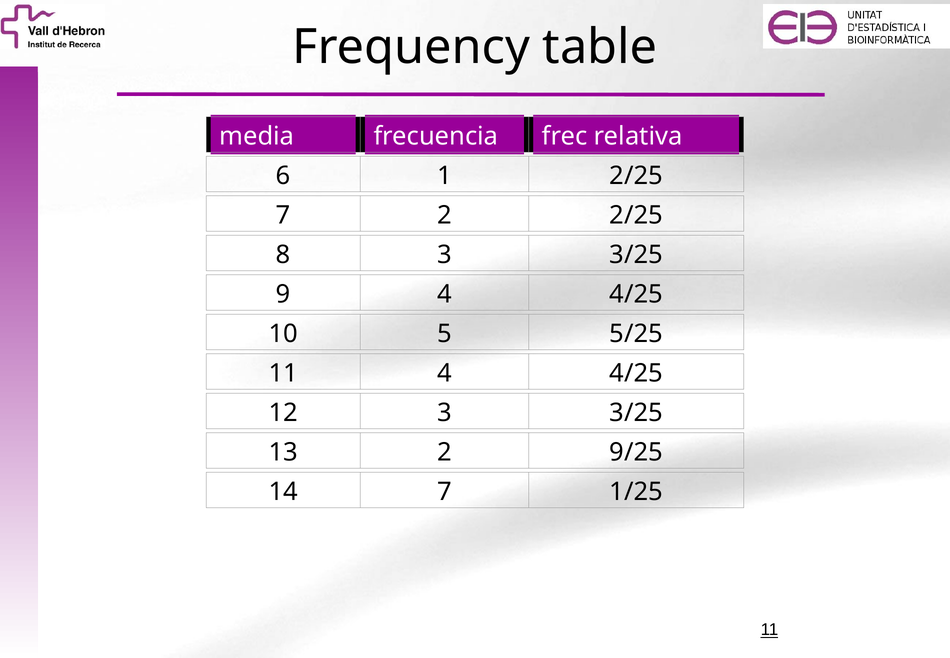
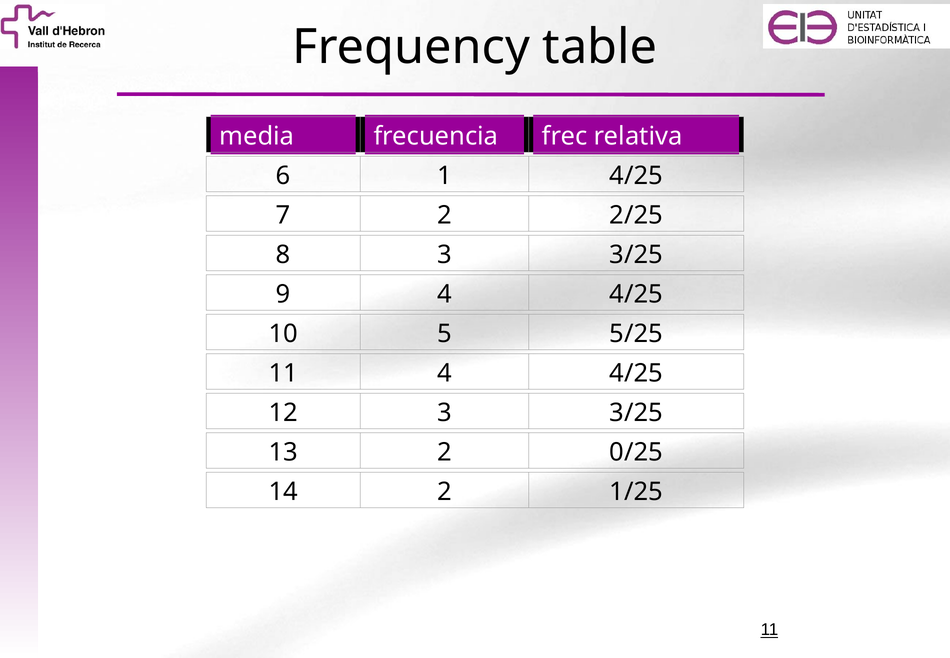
1 2/25: 2/25 -> 4/25
9/25: 9/25 -> 0/25
14 7: 7 -> 2
